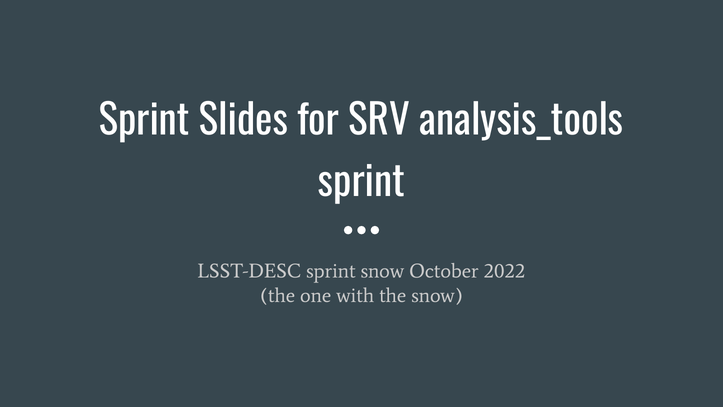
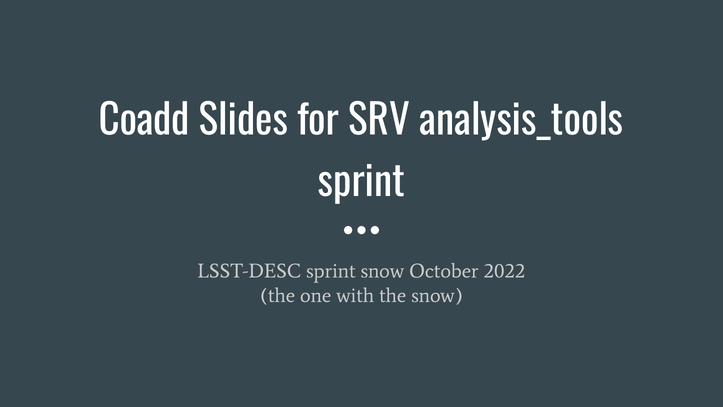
Sprint at (144, 121): Sprint -> Coadd
